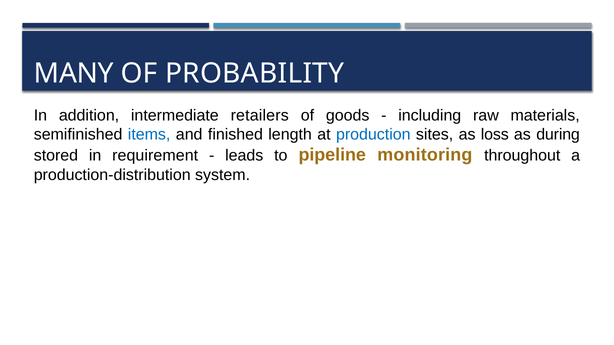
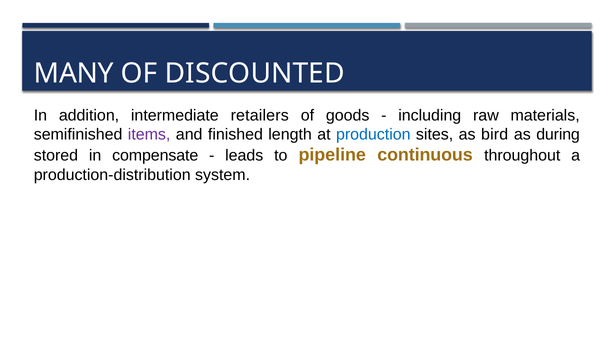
PROBABILITY: PROBABILITY -> DISCOUNTED
items colour: blue -> purple
loss: loss -> bird
requirement: requirement -> compensate
monitoring: monitoring -> continuous
